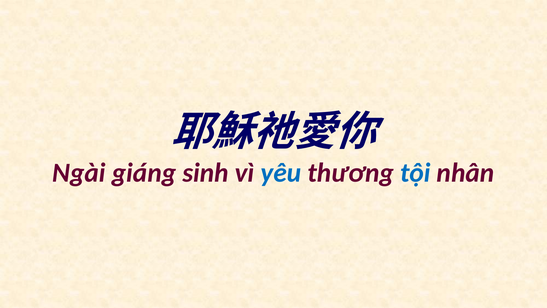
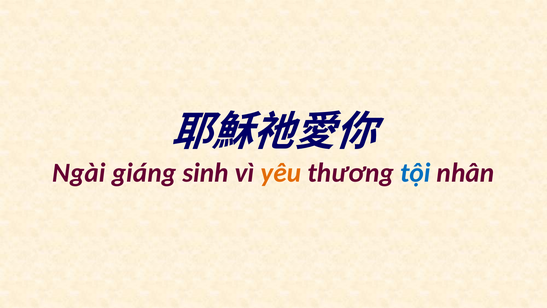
yêu colour: blue -> orange
